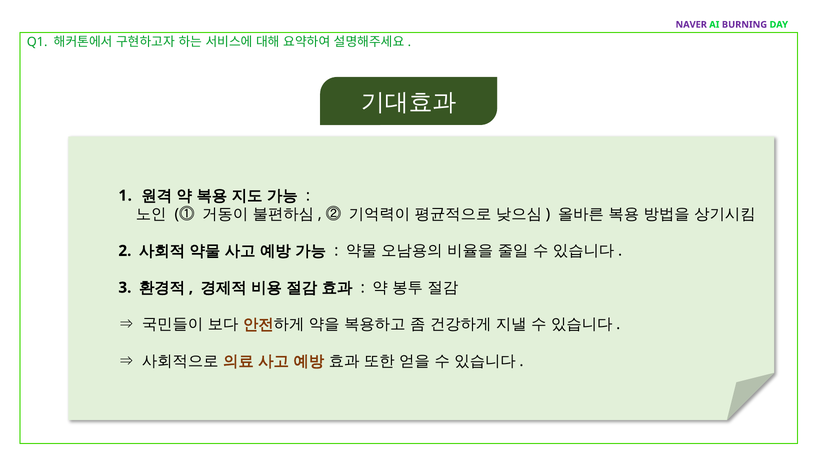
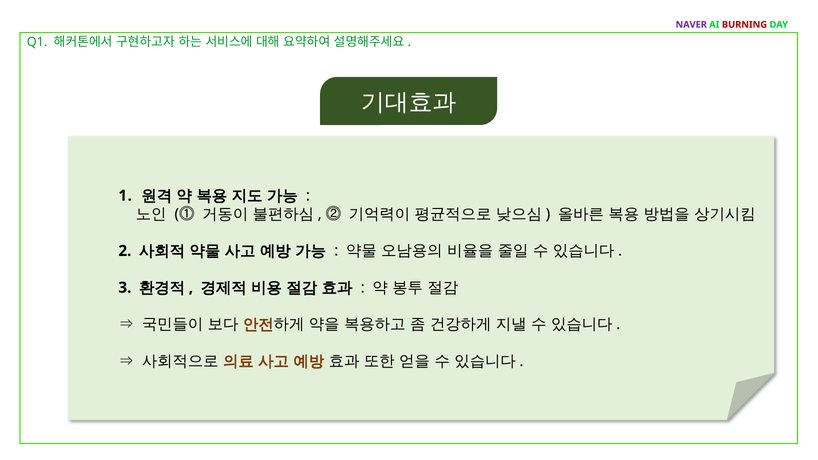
BURNING colour: purple -> red
